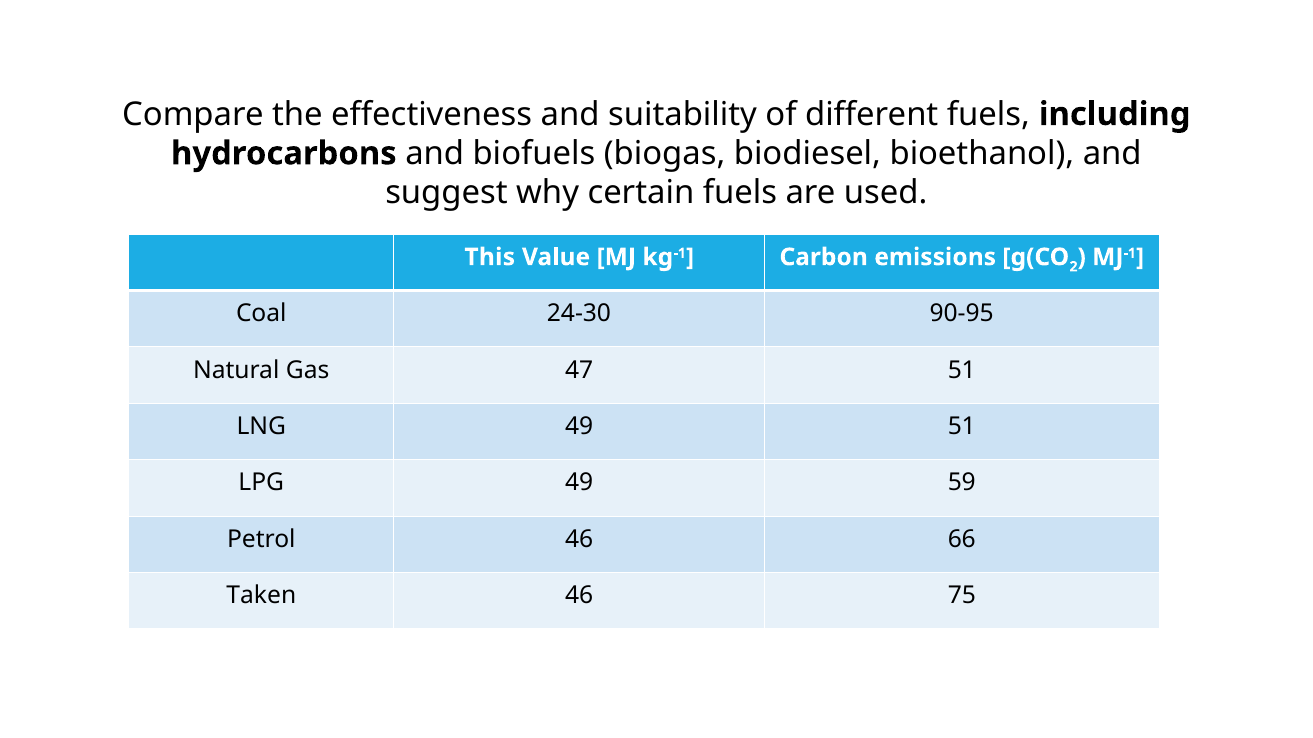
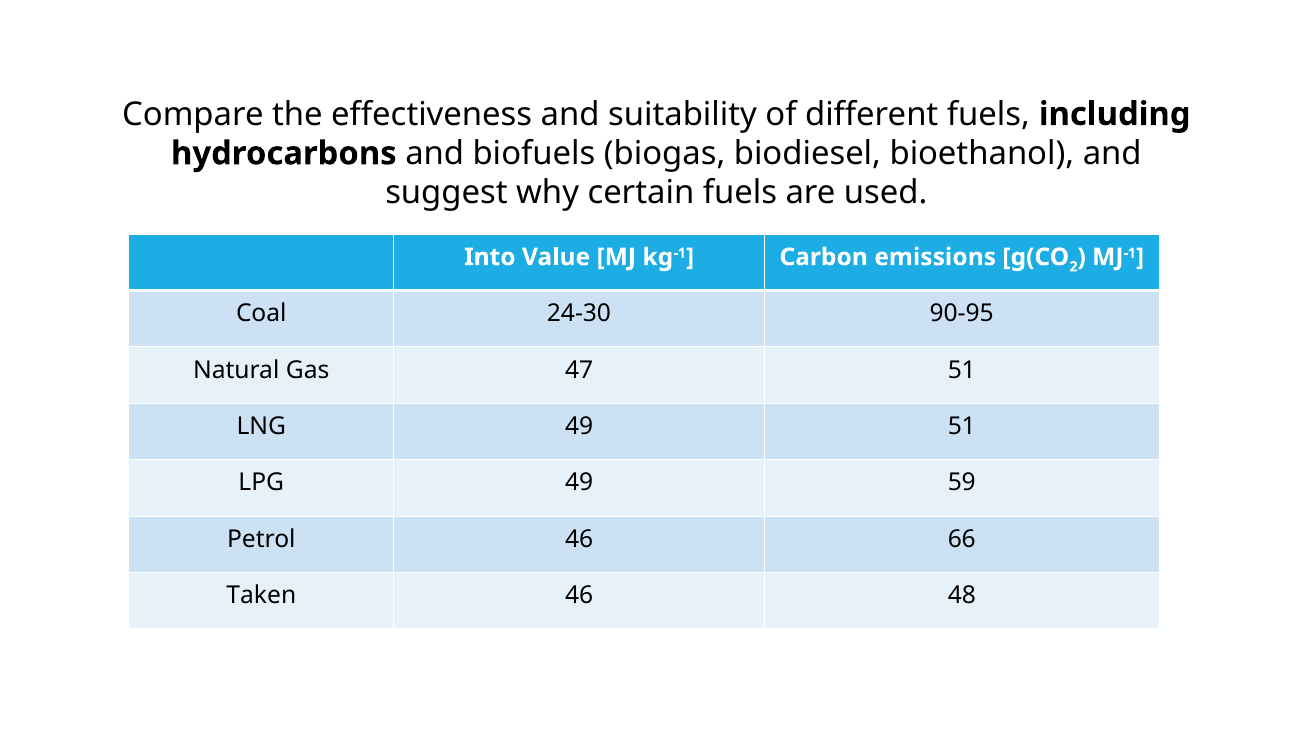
This: This -> Into
75: 75 -> 48
